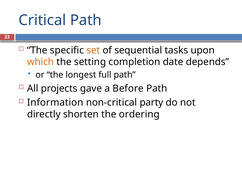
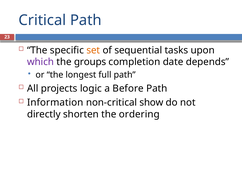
which colour: orange -> purple
setting: setting -> groups
gave: gave -> logic
party: party -> show
